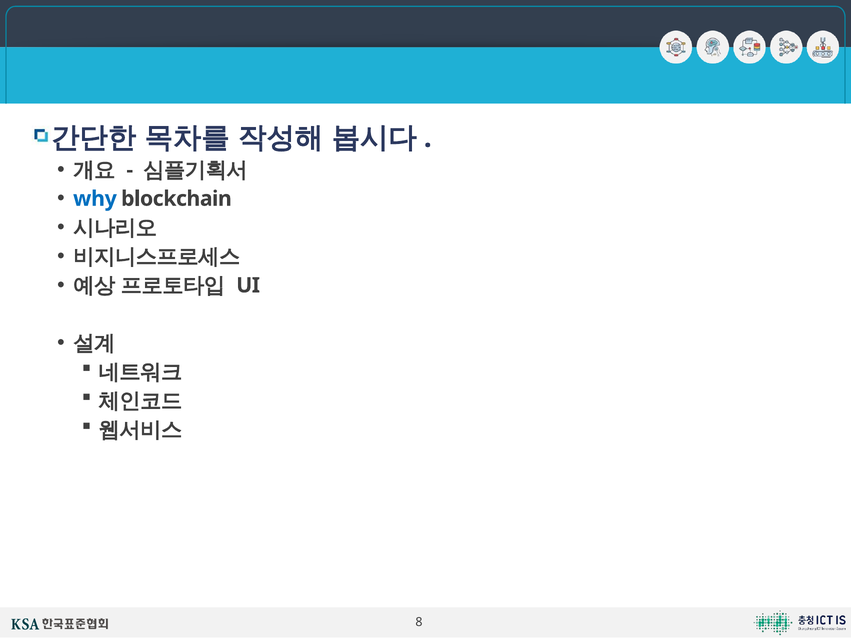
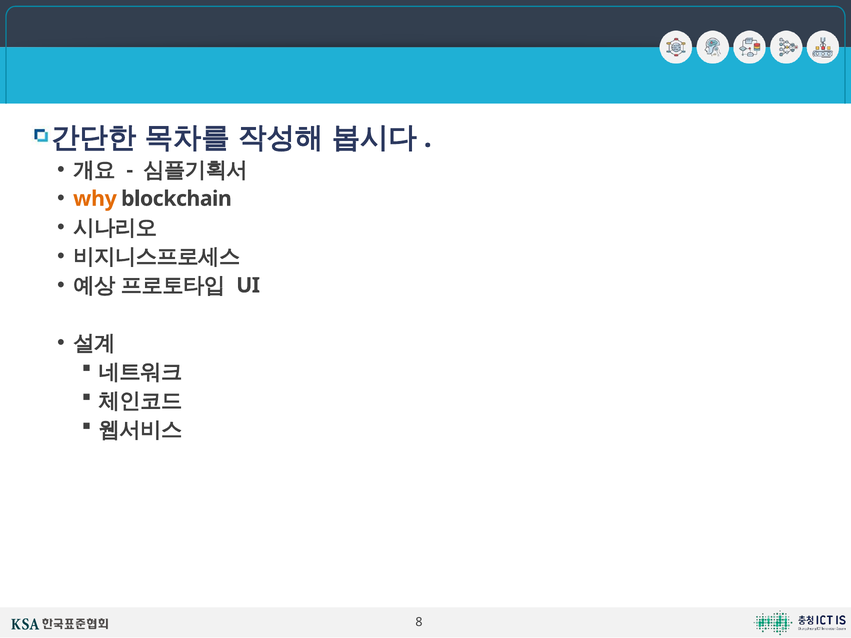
why colour: blue -> orange
